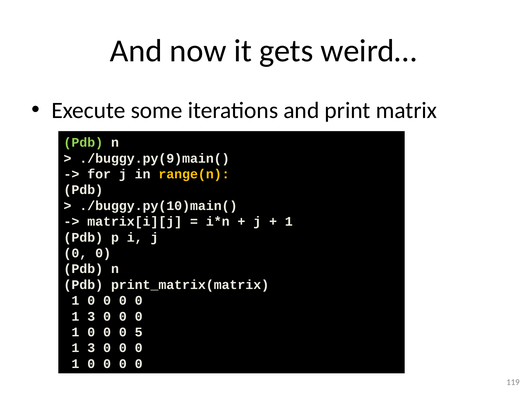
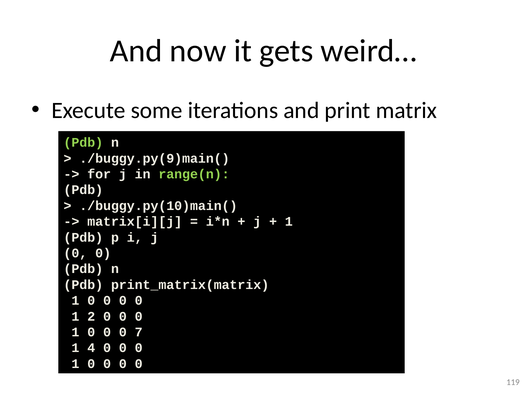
range(n colour: yellow -> light green
3 at (91, 317): 3 -> 2
5: 5 -> 7
3 at (91, 348): 3 -> 4
